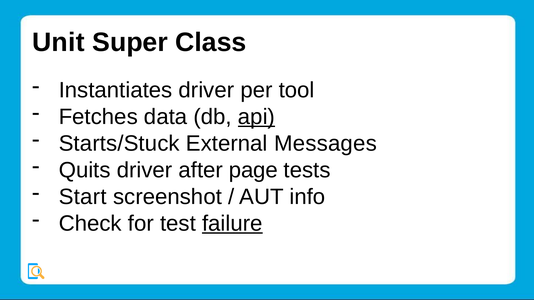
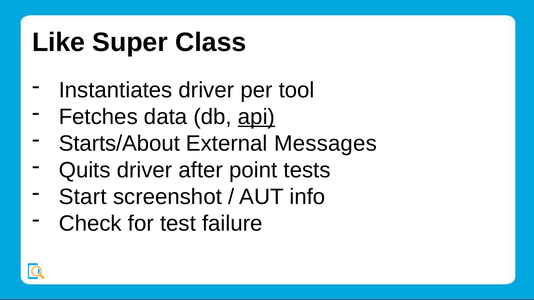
Unit: Unit -> Like
Starts/Stuck: Starts/Stuck -> Starts/About
page: page -> point
failure underline: present -> none
